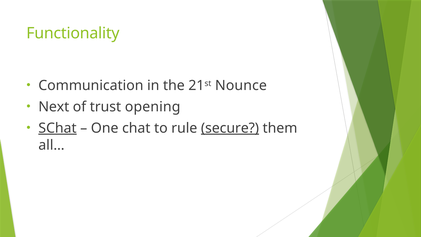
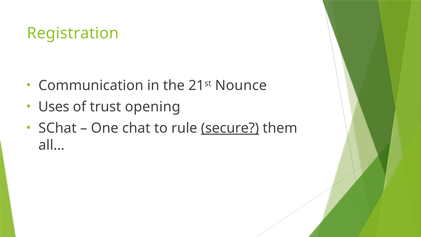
Functionality: Functionality -> Registration
Next: Next -> Uses
SChat underline: present -> none
